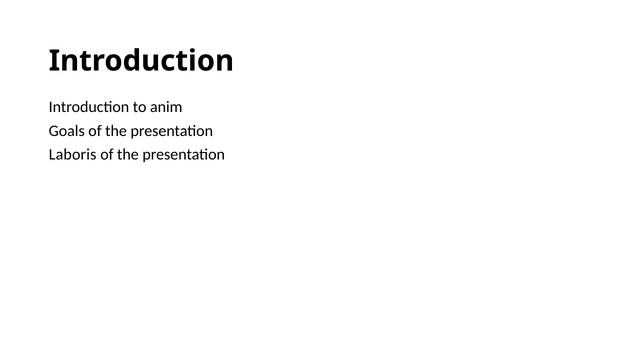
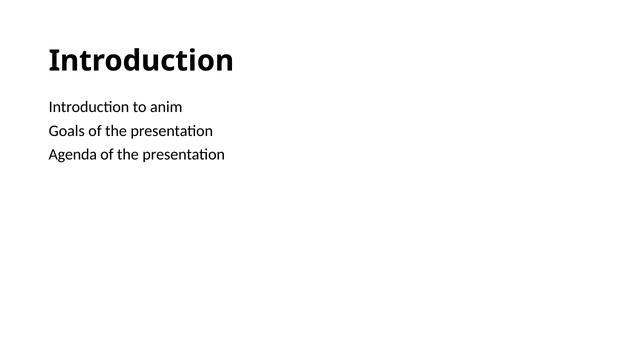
Laboris: Laboris -> Agenda
